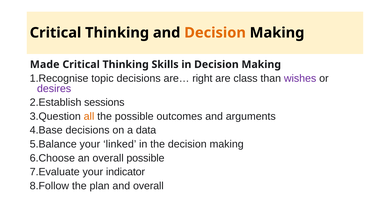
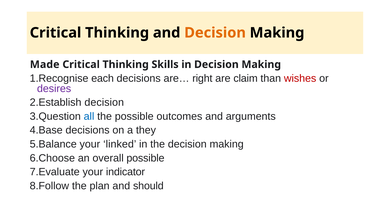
topic: topic -> each
class: class -> claim
wishes colour: purple -> red
sessions at (104, 103): sessions -> decision
all colour: orange -> blue
data: data -> they
and overall: overall -> should
